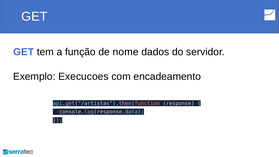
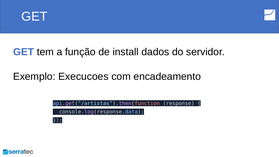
nome: nome -> install
